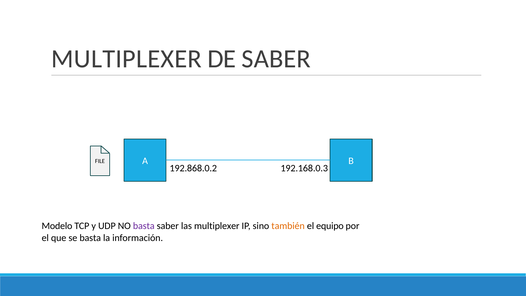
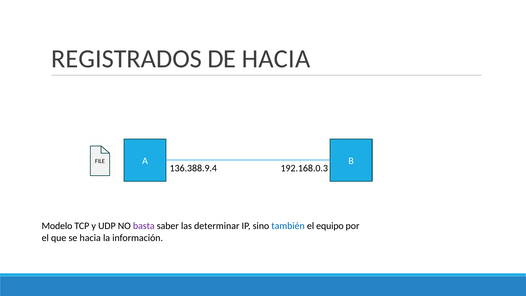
MULTIPLEXER at (126, 59): MULTIPLEXER -> REGISTRADOS
DE SABER: SABER -> HACIA
192.868.0.2: 192.868.0.2 -> 136.388.9.4
las multiplexer: multiplexer -> determinar
también colour: orange -> blue
se basta: basta -> hacia
